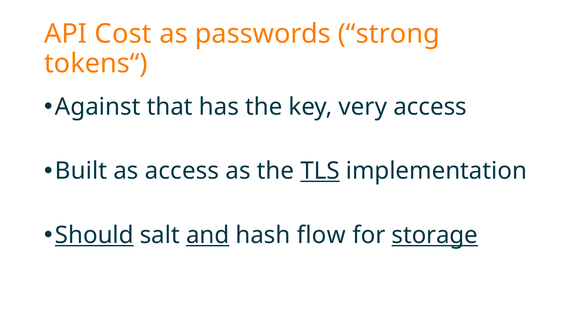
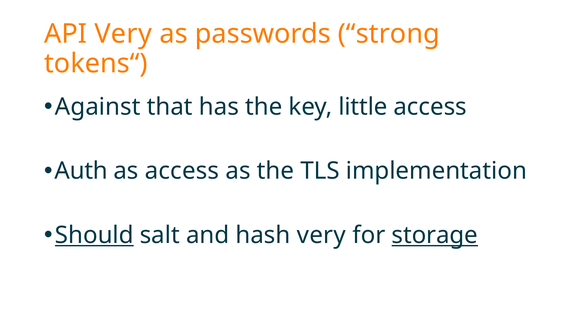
API Cost: Cost -> Very
very: very -> little
Built: Built -> Auth
TLS underline: present -> none
and underline: present -> none
hash flow: flow -> very
